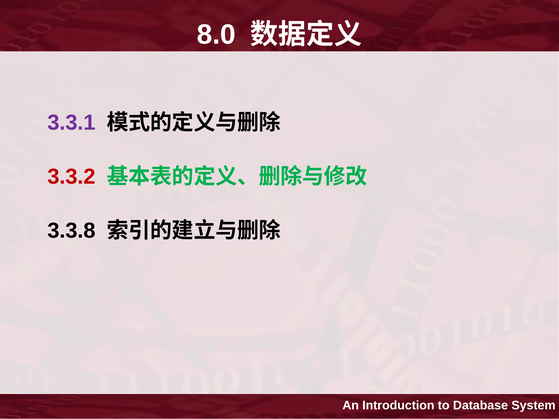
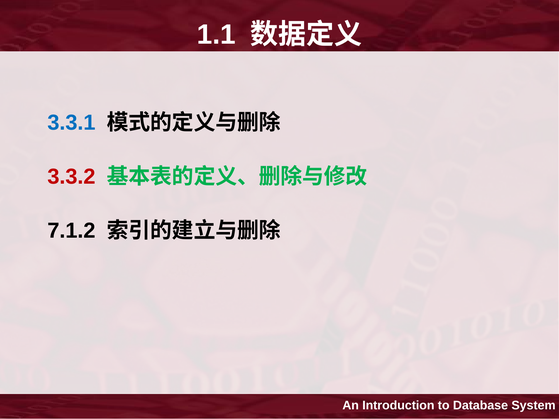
8.0: 8.0 -> 1.1
3.3.1 colour: purple -> blue
3.3.8: 3.3.8 -> 7.1.2
